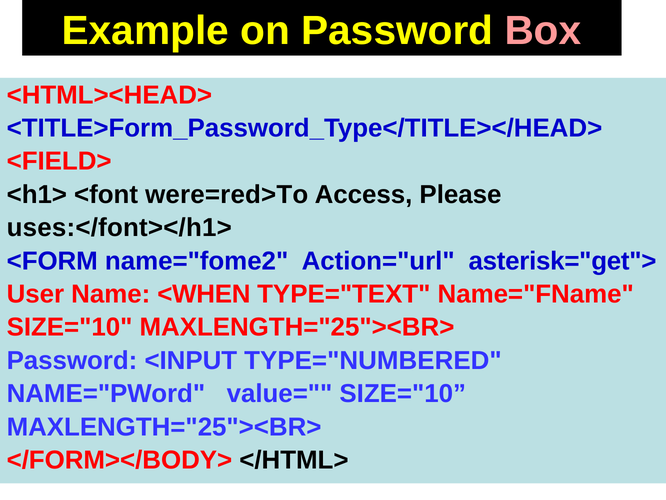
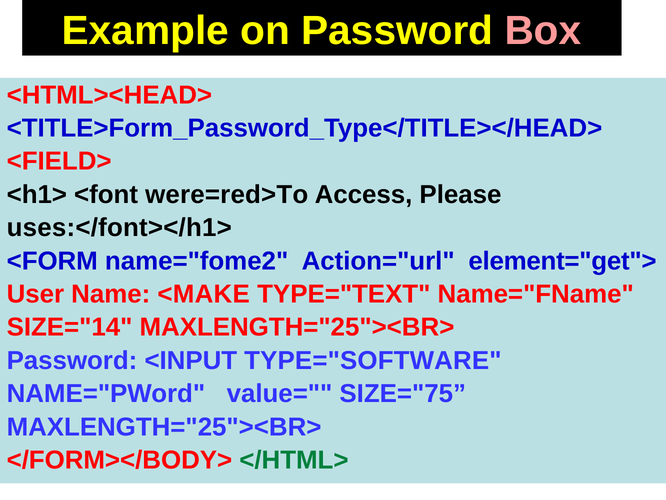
asterisk="get">: asterisk="get"> -> element="get">
<WHEN: <WHEN -> <MAKE
SIZE="10 at (70, 327): SIZE="10 -> SIZE="14
TYPE="NUMBERED: TYPE="NUMBERED -> TYPE="SOFTWARE
value= SIZE="10: SIZE="10 -> SIZE="75
</HTML> colour: black -> green
